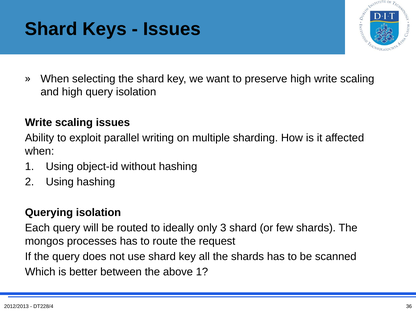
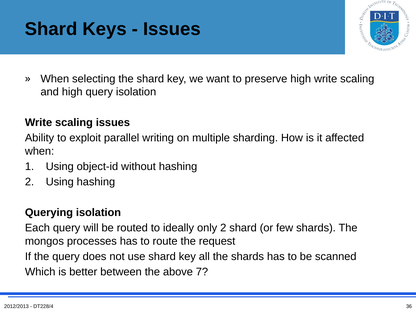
only 3: 3 -> 2
above 1: 1 -> 7
